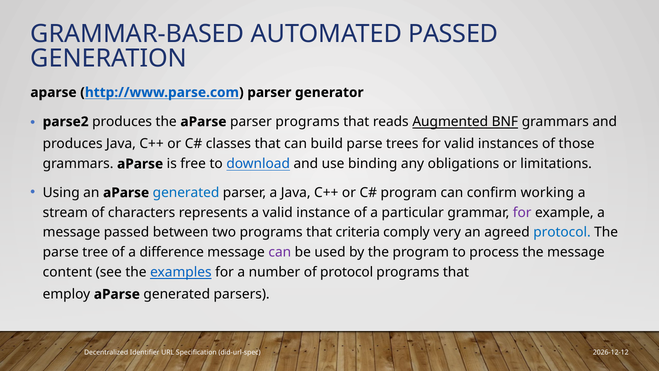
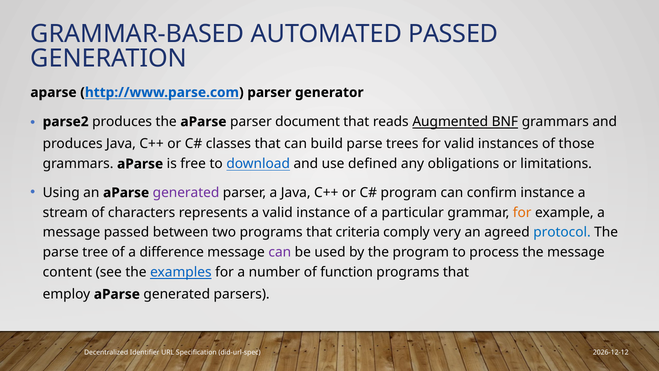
parser programs: programs -> document
binding: binding -> defined
generated at (186, 193) colour: blue -> purple
confirm working: working -> instance
for at (522, 212) colour: purple -> orange
of protocol: protocol -> function
